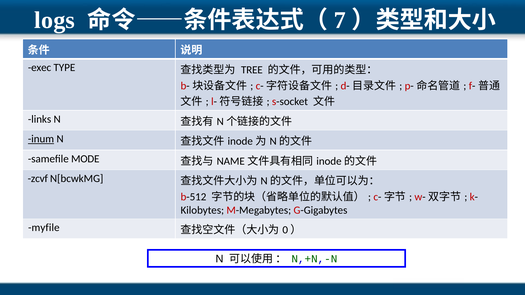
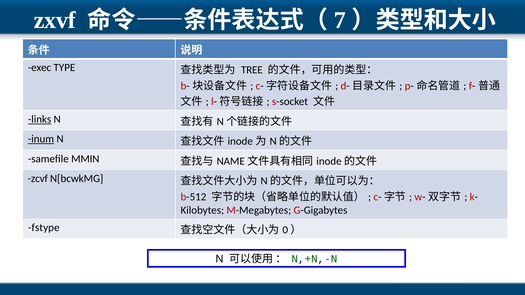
logs: logs -> zxvf
links underline: none -> present
MODE: MODE -> MMIN
myfile: myfile -> fstype
